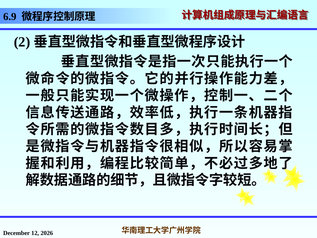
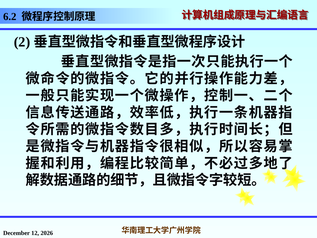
6.9: 6.9 -> 6.2
